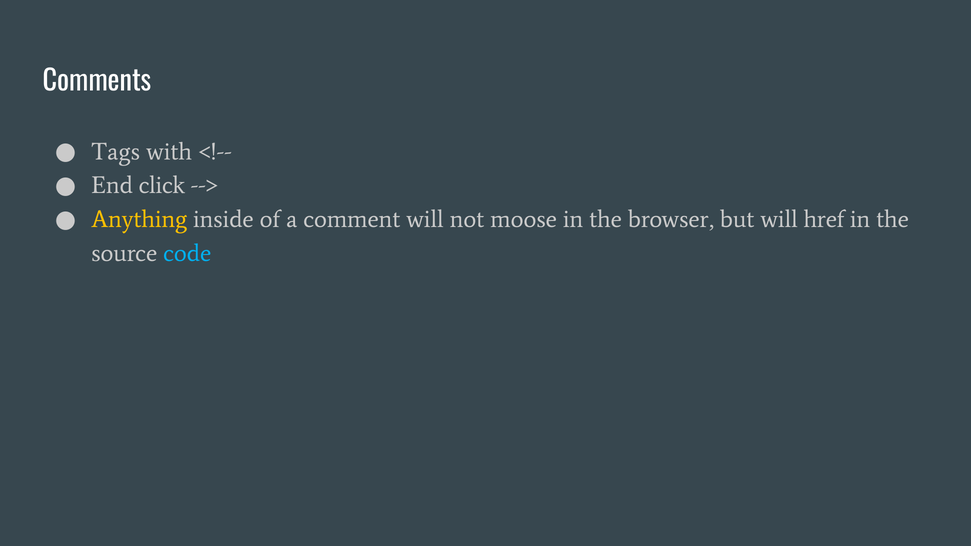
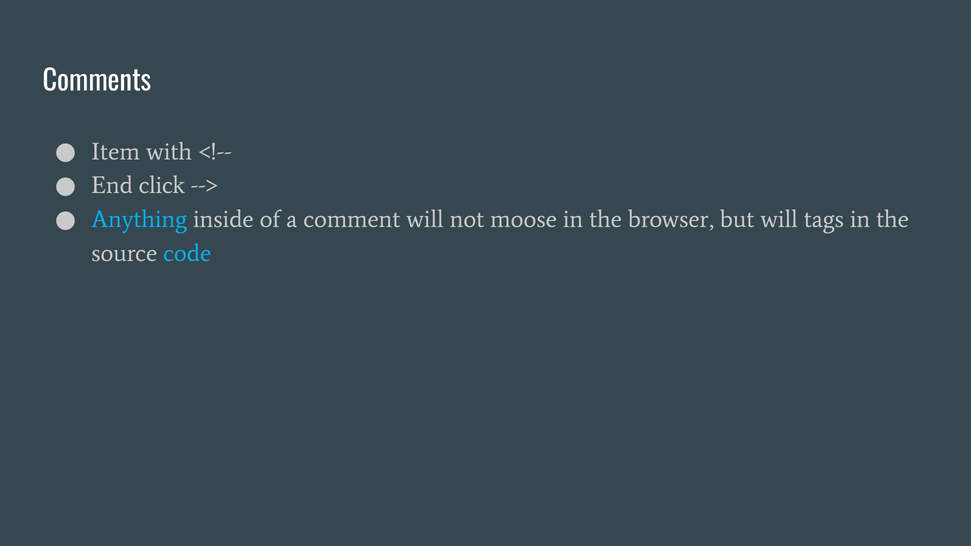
Tags: Tags -> Item
Anything colour: yellow -> light blue
href: href -> tags
